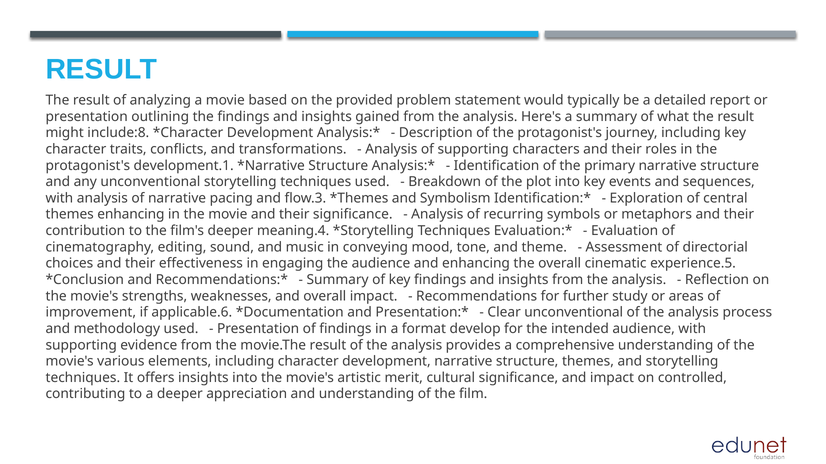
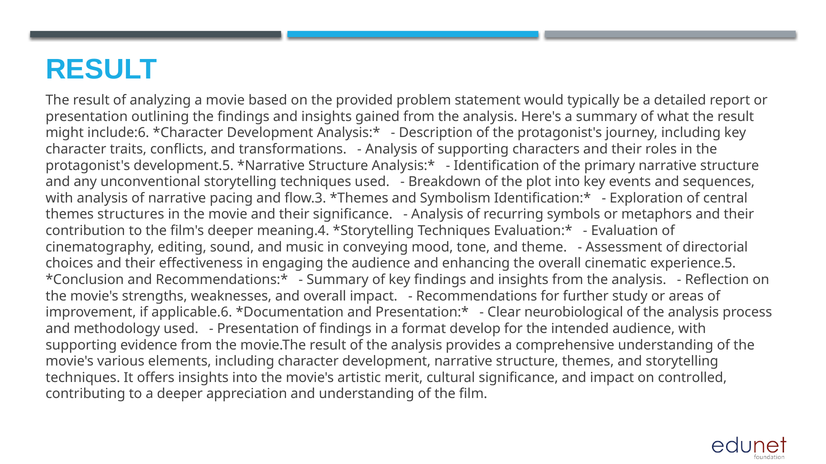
include:8: include:8 -> include:6
development.1: development.1 -> development.5
themes enhancing: enhancing -> structures
Clear unconventional: unconventional -> neurobiological
